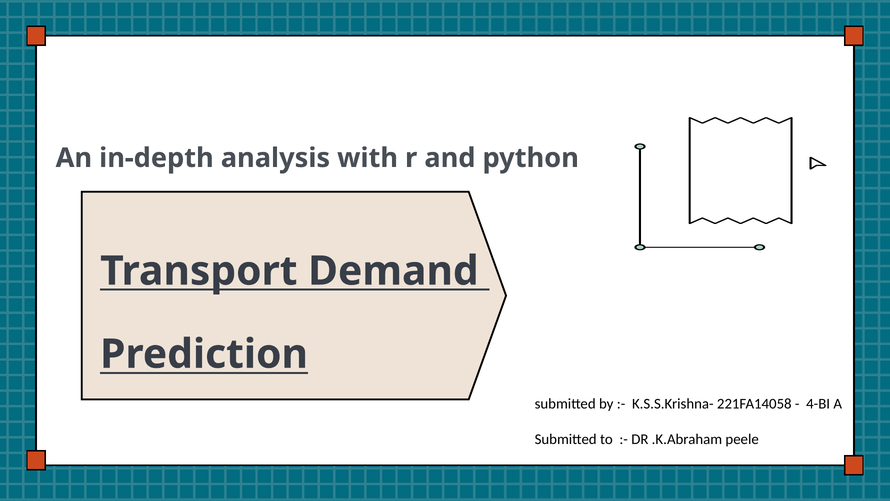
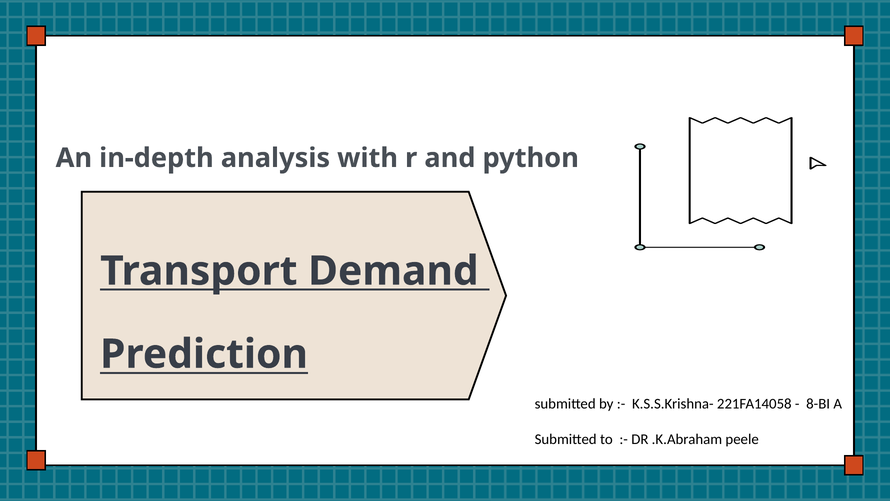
4-BI: 4-BI -> 8-BI
